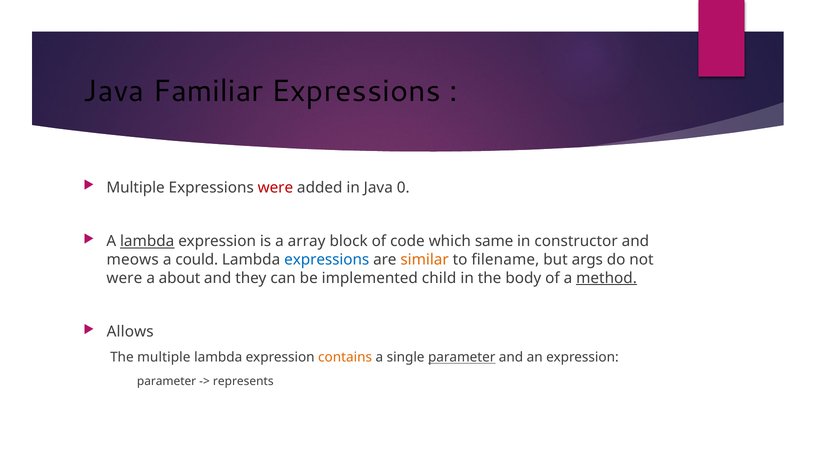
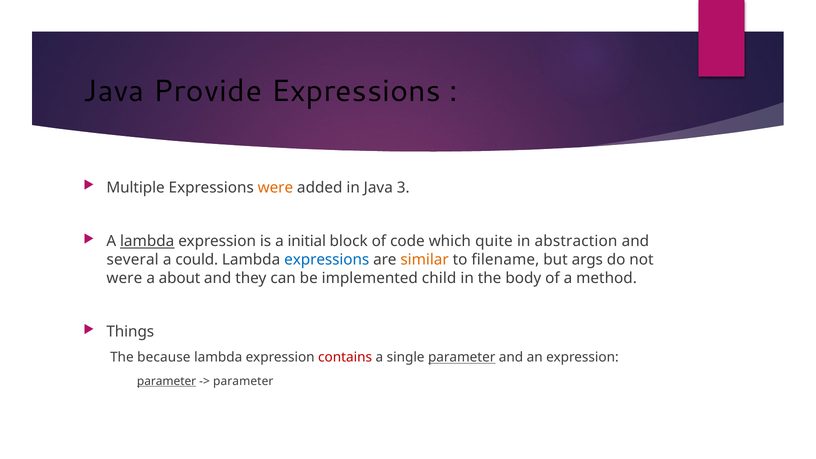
Familiar: Familiar -> Provide
were at (275, 188) colour: red -> orange
0: 0 -> 3
array: array -> initial
same: same -> quite
constructor: constructor -> abstraction
meows: meows -> several
method underline: present -> none
Allows: Allows -> Things
The multiple: multiple -> because
contains colour: orange -> red
parameter at (167, 381) underline: none -> present
represents at (243, 381): represents -> parameter
